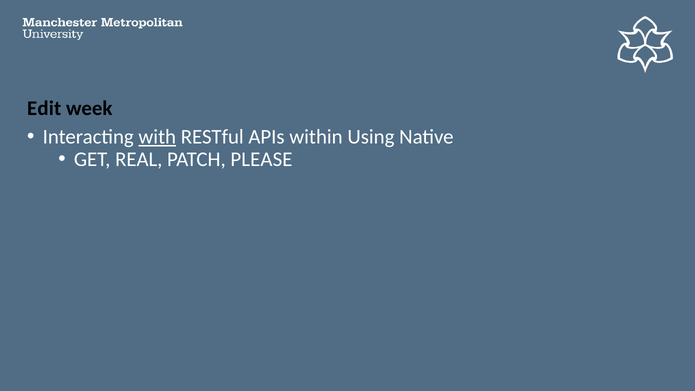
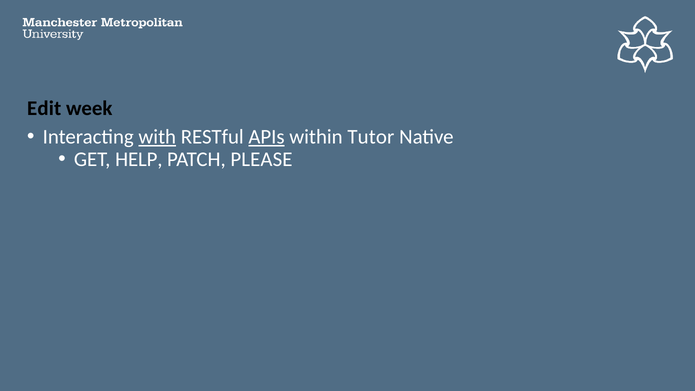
APIs underline: none -> present
Using: Using -> Tutor
REAL: REAL -> HELP
